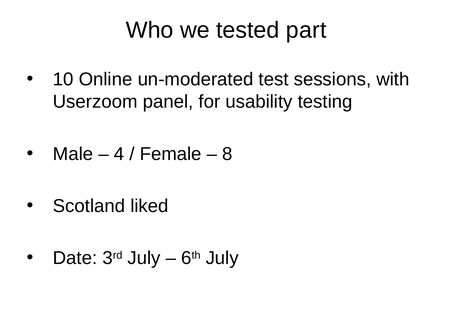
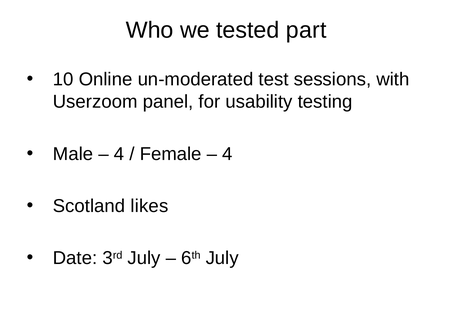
8 at (227, 154): 8 -> 4
liked: liked -> likes
